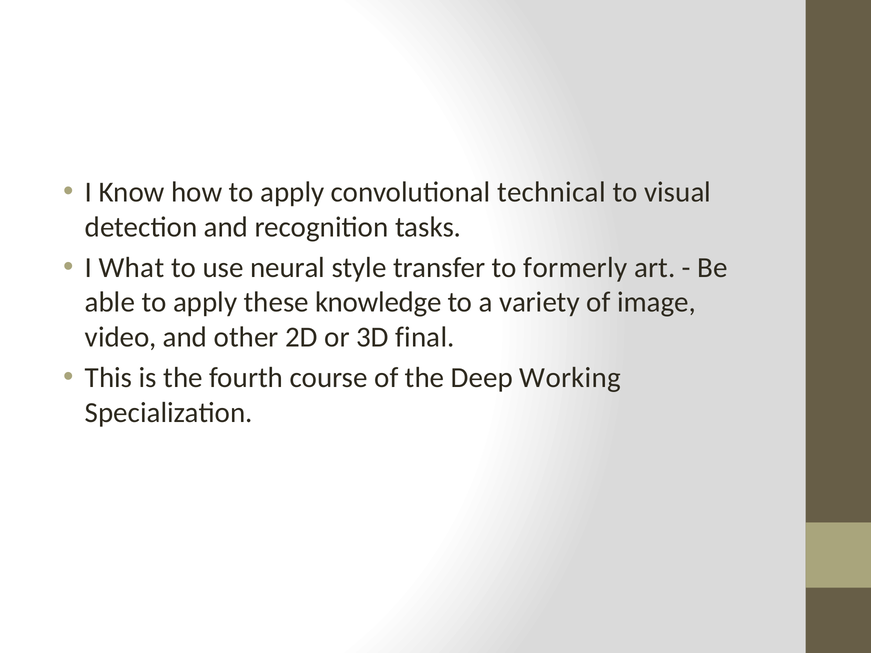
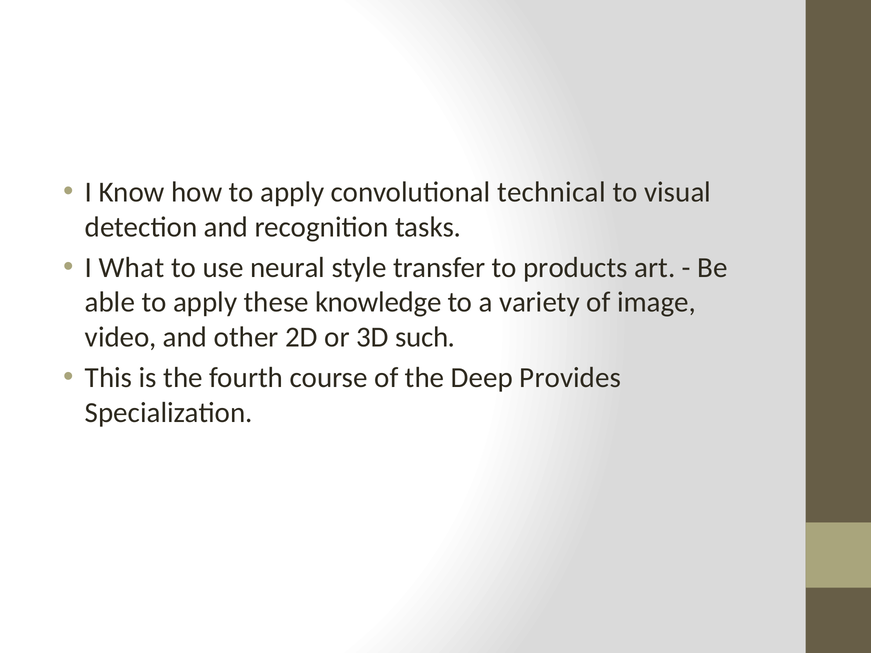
formerly: formerly -> products
final: final -> such
Working: Working -> Provides
